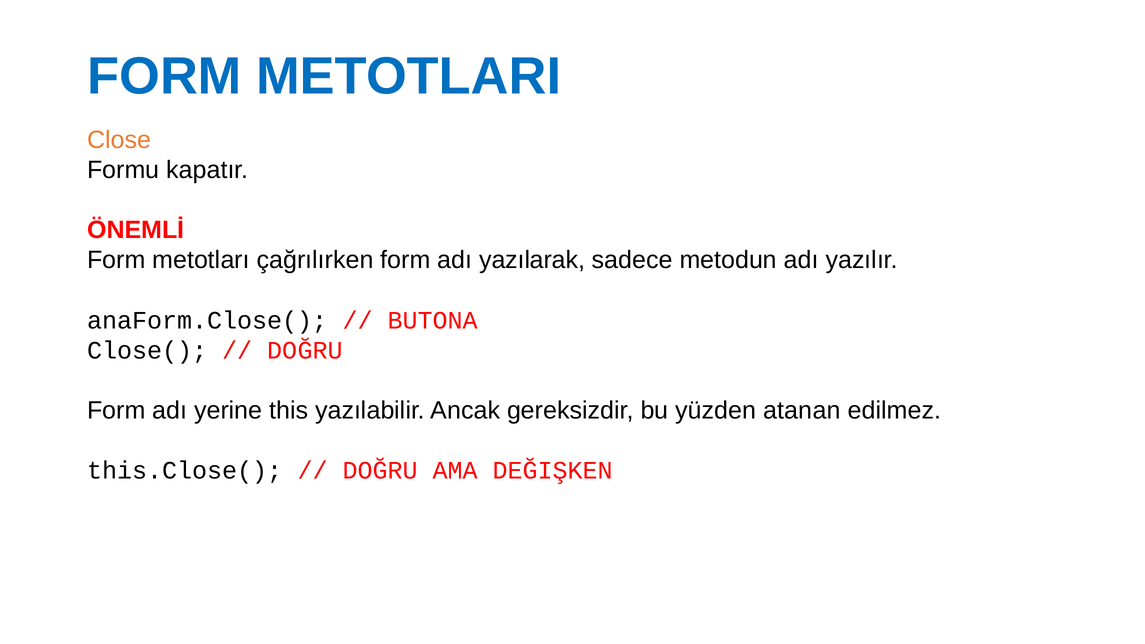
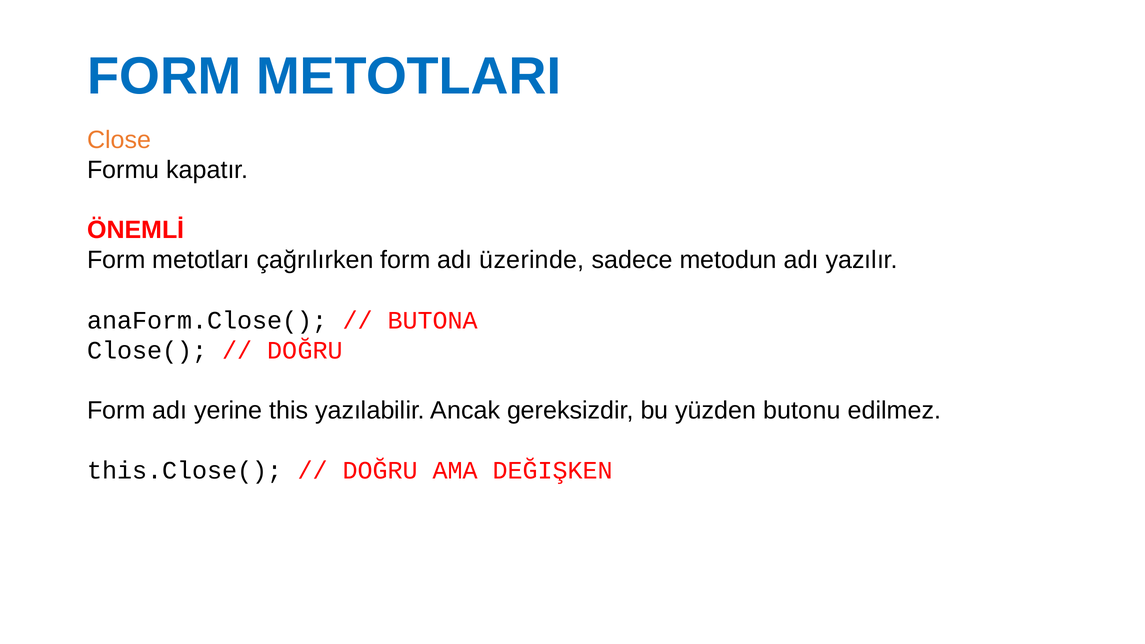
yazılarak: yazılarak -> üzerinde
atanan: atanan -> butonu
